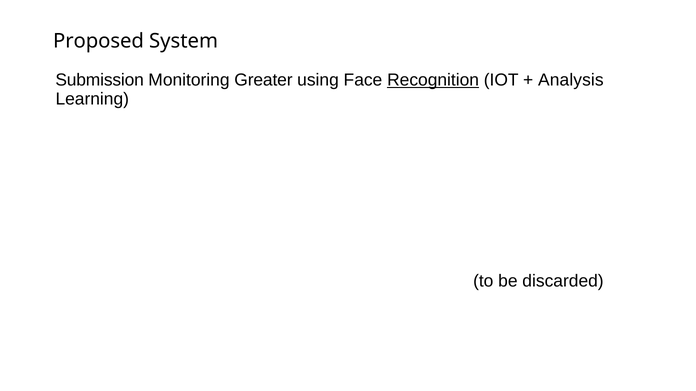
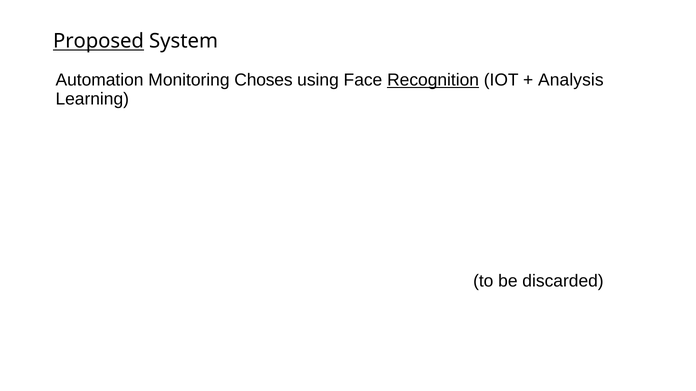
Proposed underline: none -> present
Submission: Submission -> Automation
Greater: Greater -> Choses
